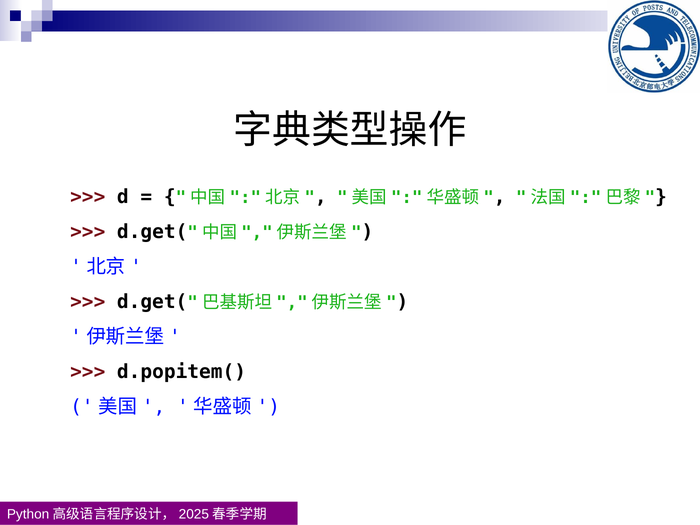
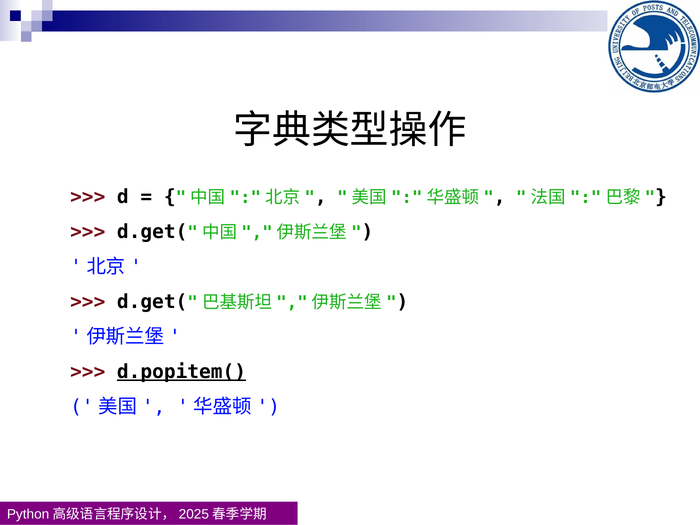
d.popitem( underline: none -> present
